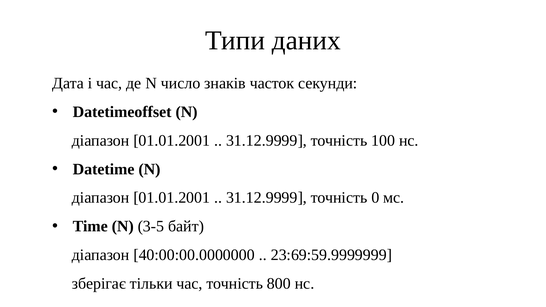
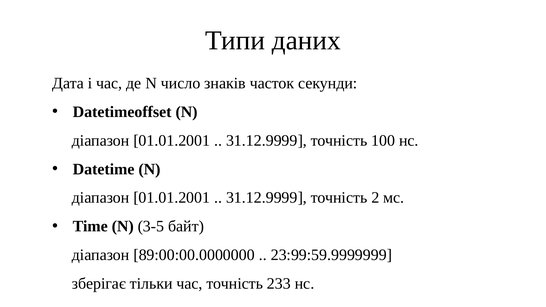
0: 0 -> 2
40:00:00.0000000: 40:00:00.0000000 -> 89:00:00.0000000
23:69:59.9999999: 23:69:59.9999999 -> 23:99:59.9999999
800: 800 -> 233
